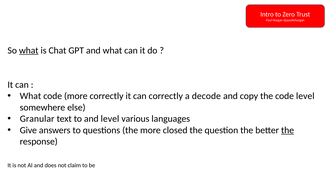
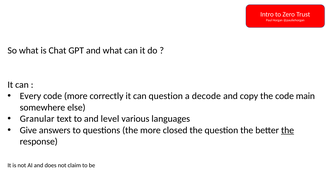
what at (29, 51) underline: present -> none
What at (30, 96): What -> Every
can correctly: correctly -> question
code level: level -> main
